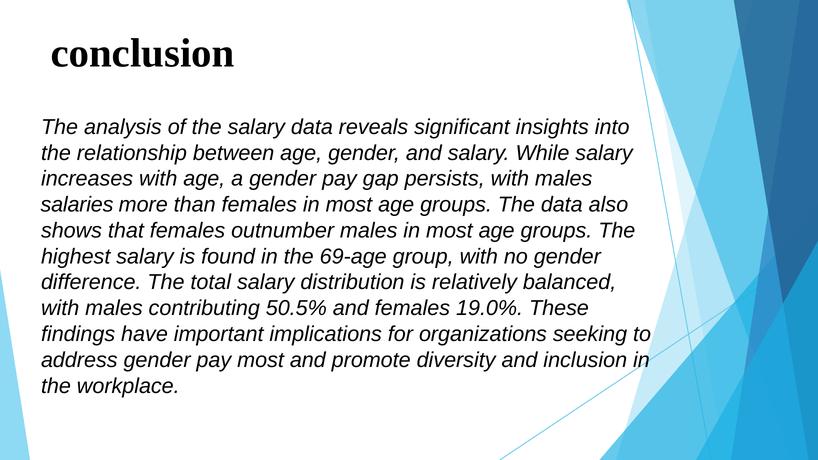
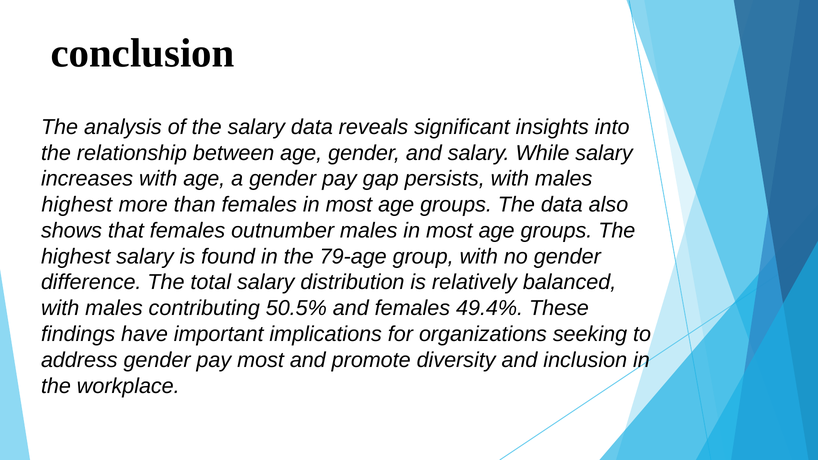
salaries at (77, 205): salaries -> highest
69-age: 69-age -> 79-age
19.0%: 19.0% -> 49.4%
